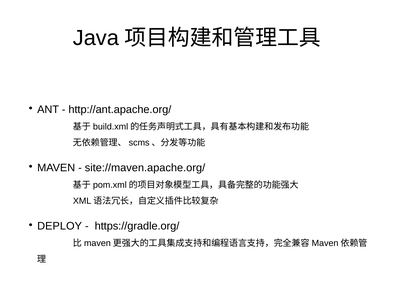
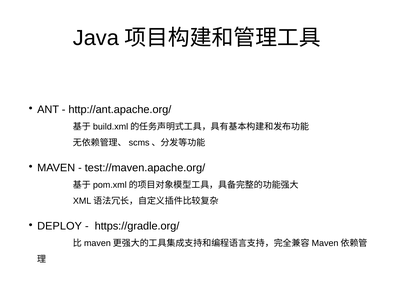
site://maven.apache.org/: site://maven.apache.org/ -> test://maven.apache.org/
